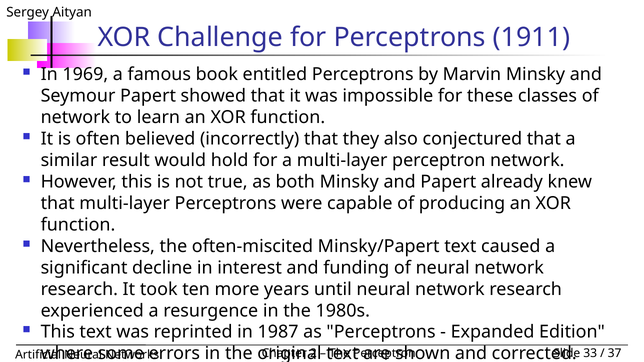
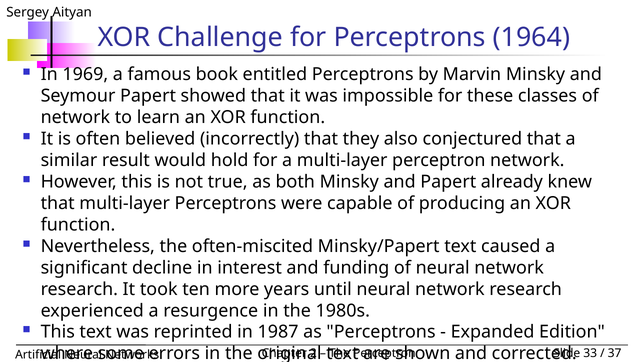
1911: 1911 -> 1964
